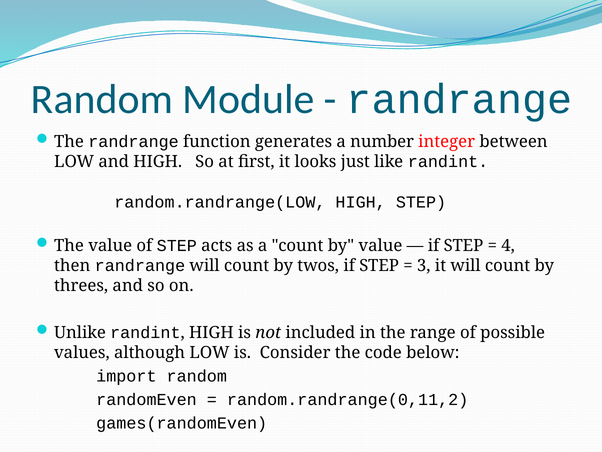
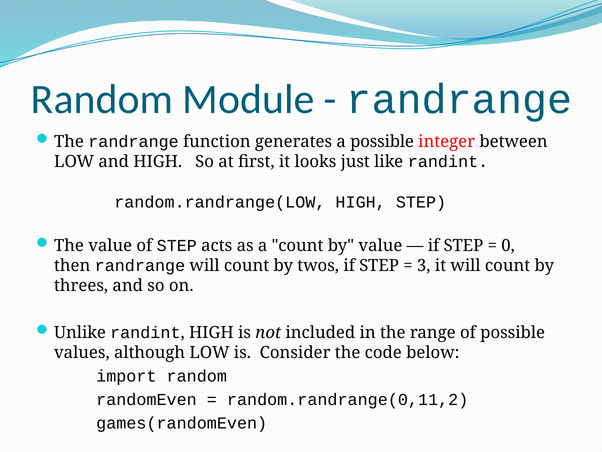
a number: number -> possible
4: 4 -> 0
